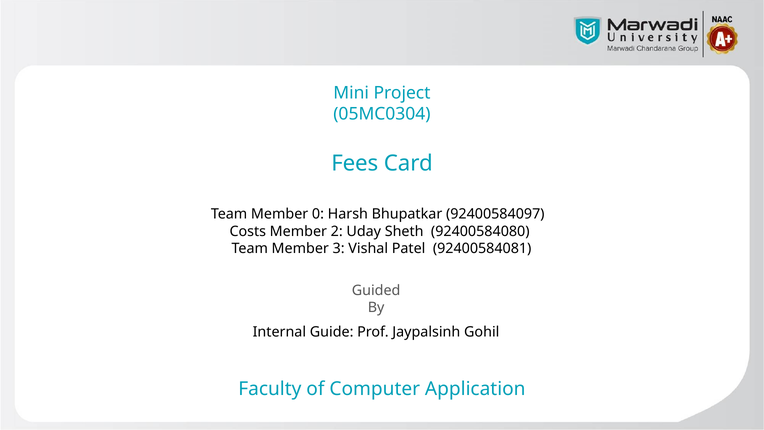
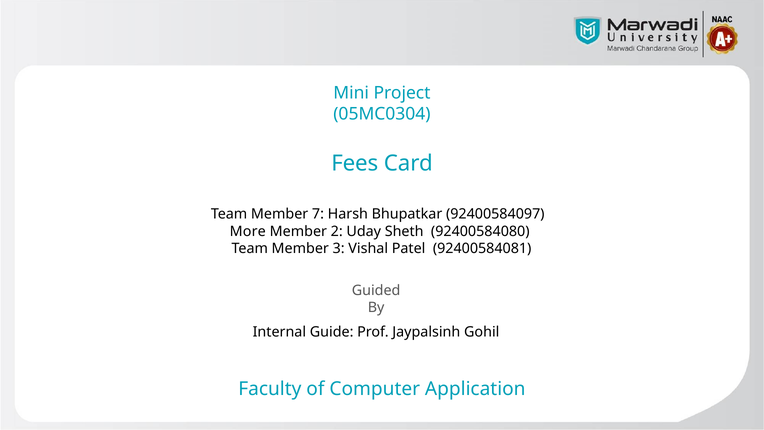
0: 0 -> 7
Costs: Costs -> More
